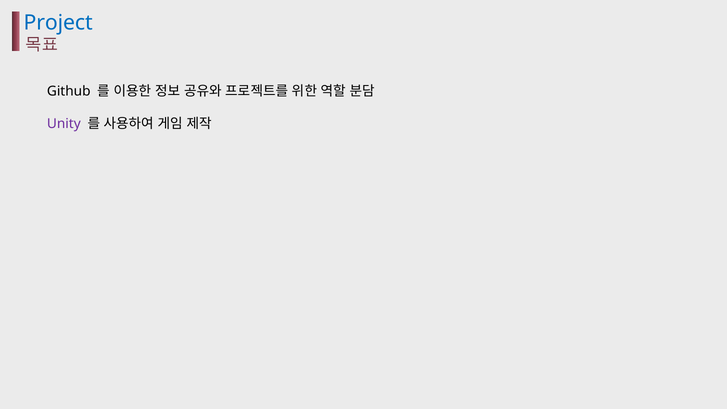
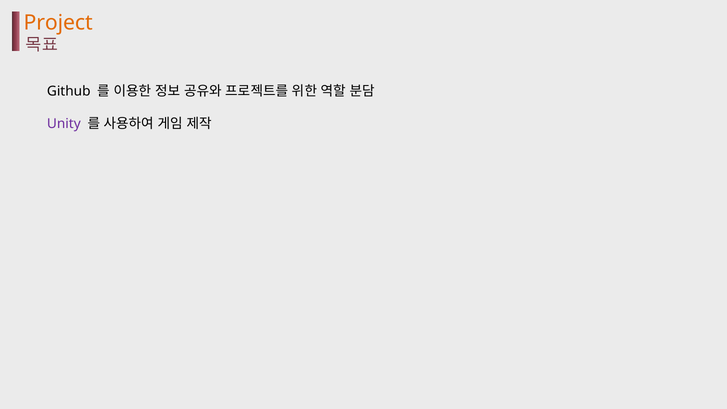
Project colour: blue -> orange
